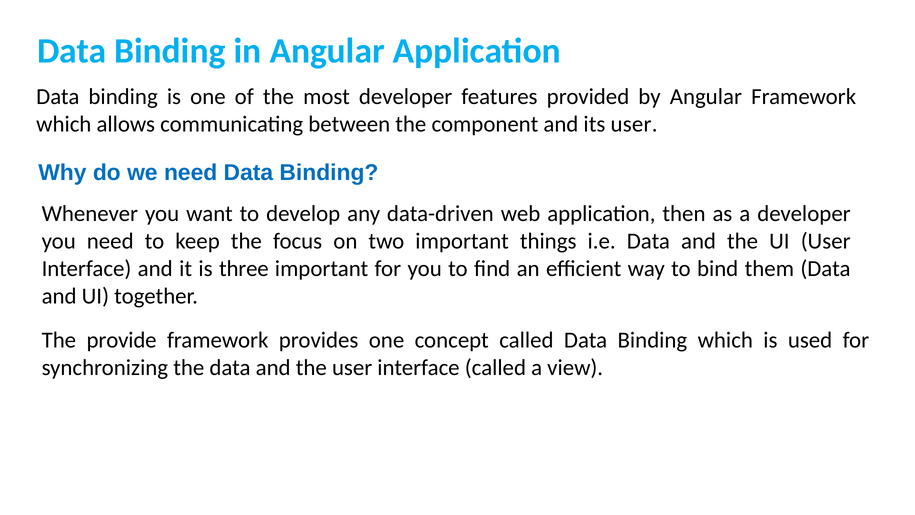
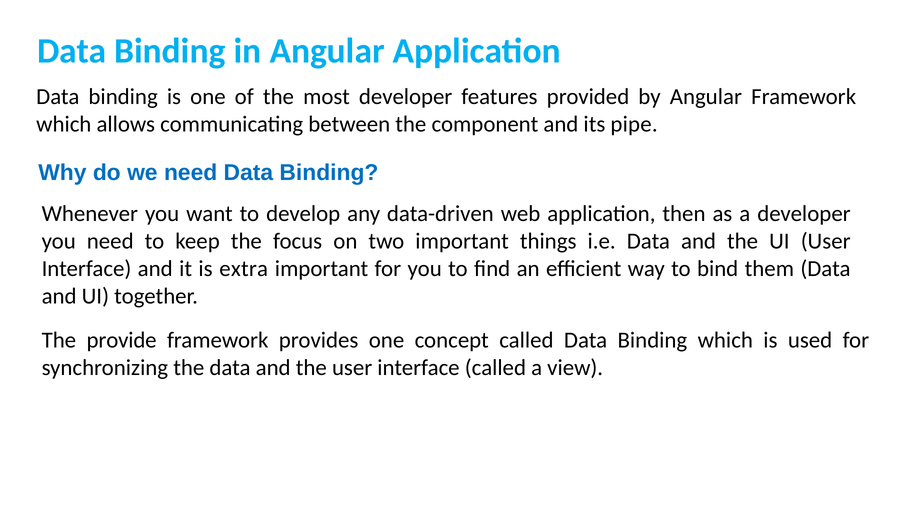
its user: user -> pipe
three: three -> extra
